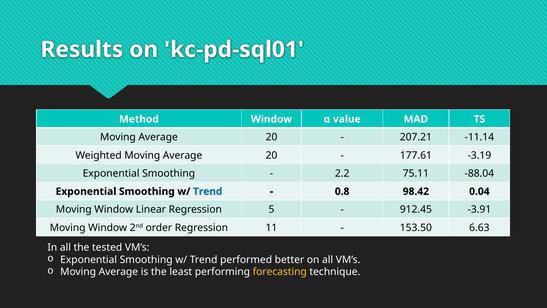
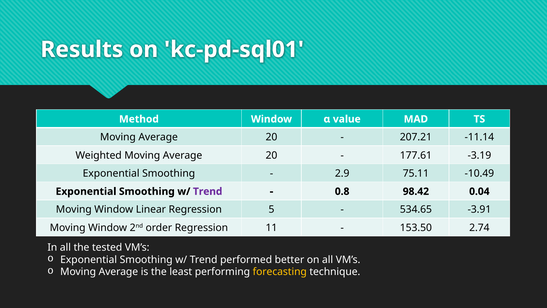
2.2: 2.2 -> 2.9
-88.04: -88.04 -> -10.49
Trend at (208, 191) colour: blue -> purple
912.45: 912.45 -> 534.65
6.63: 6.63 -> 2.74
